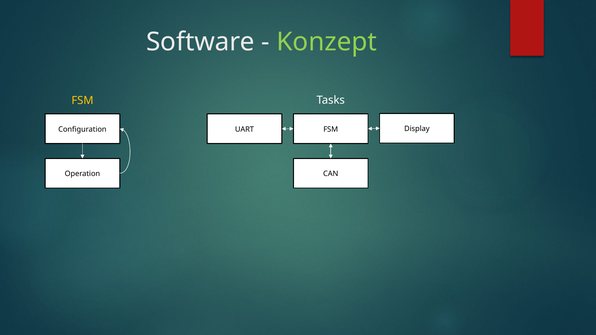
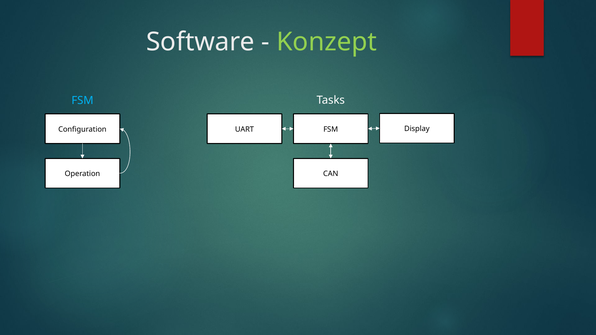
FSM at (82, 101) colour: yellow -> light blue
